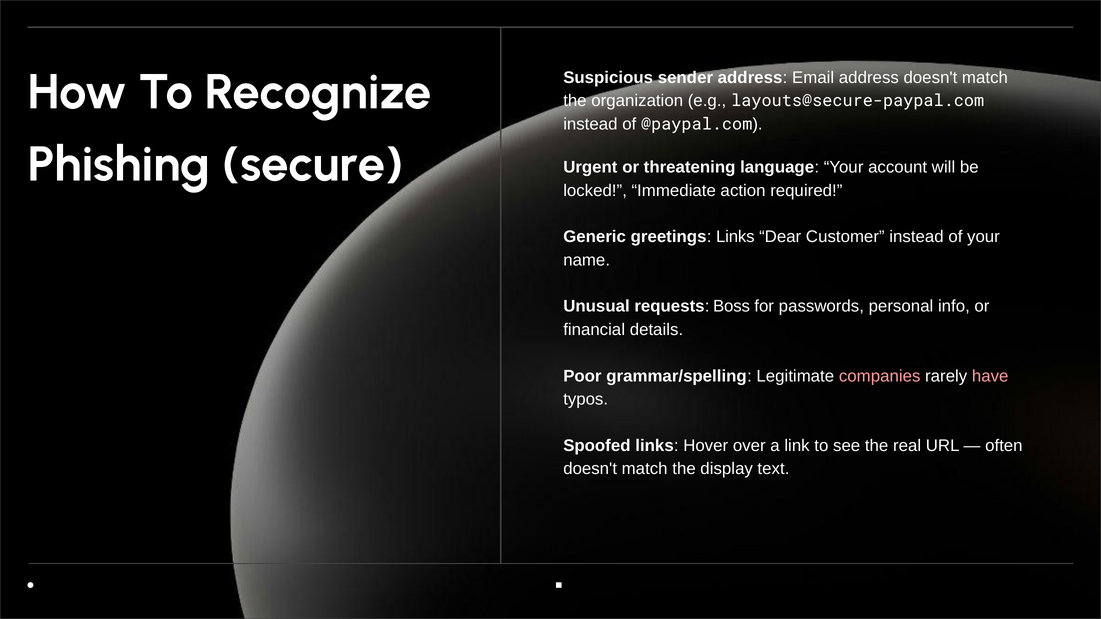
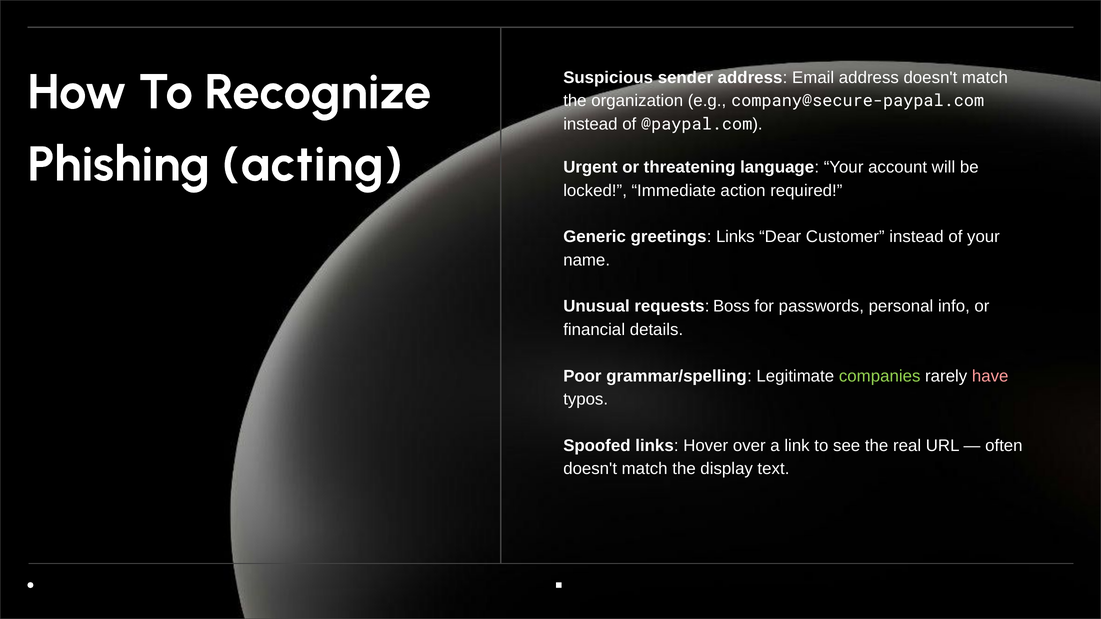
layouts@secure-paypal.com: layouts@secure-paypal.com -> company@secure-paypal.com
secure: secure -> acting
companies colour: pink -> light green
